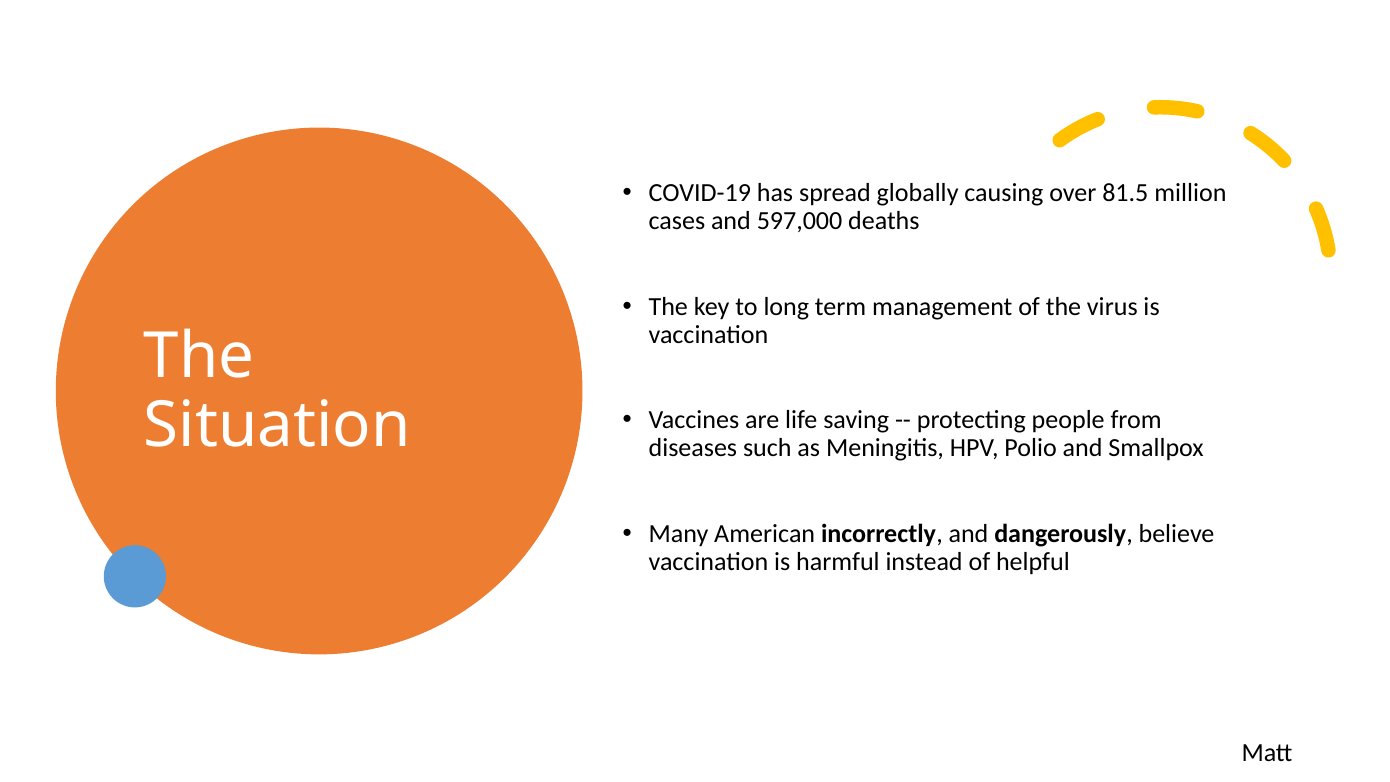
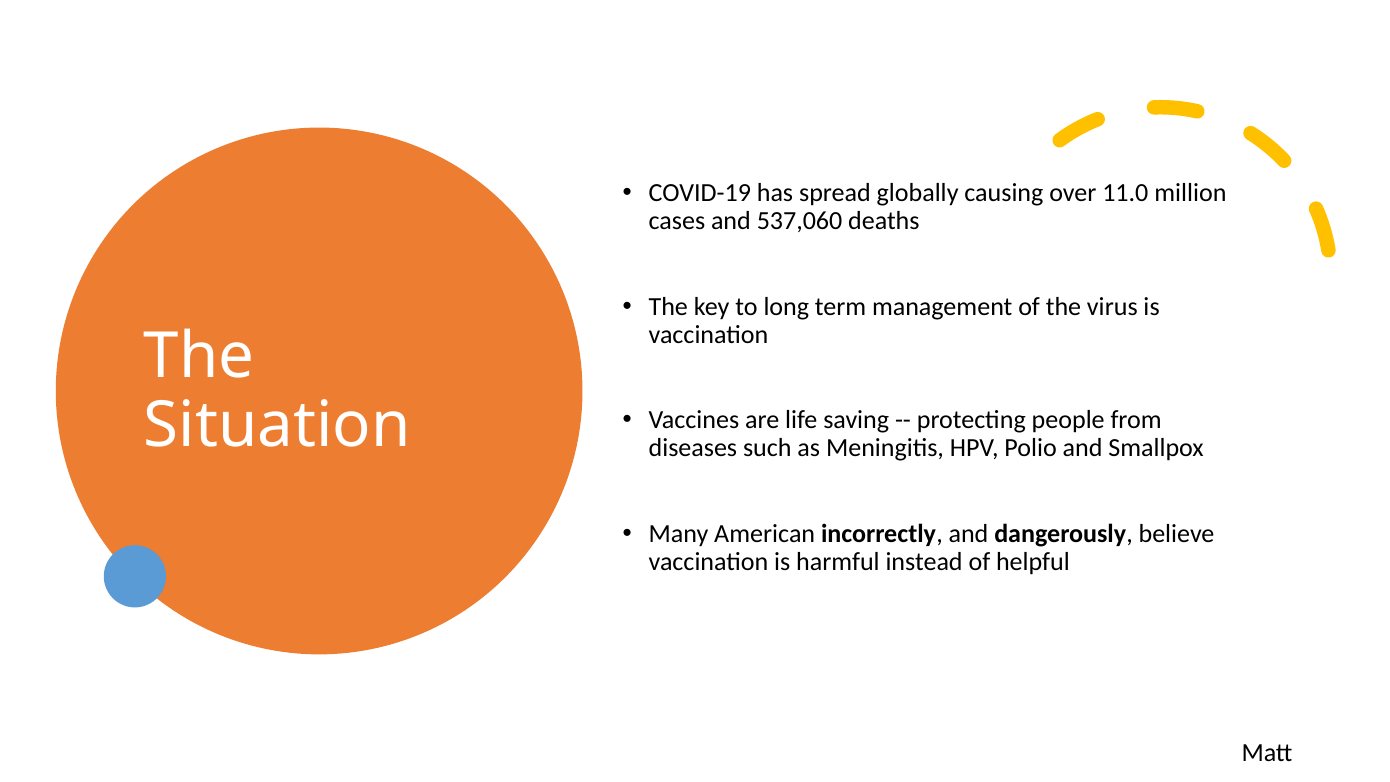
81.5: 81.5 -> 11.0
597,000: 597,000 -> 537,060
